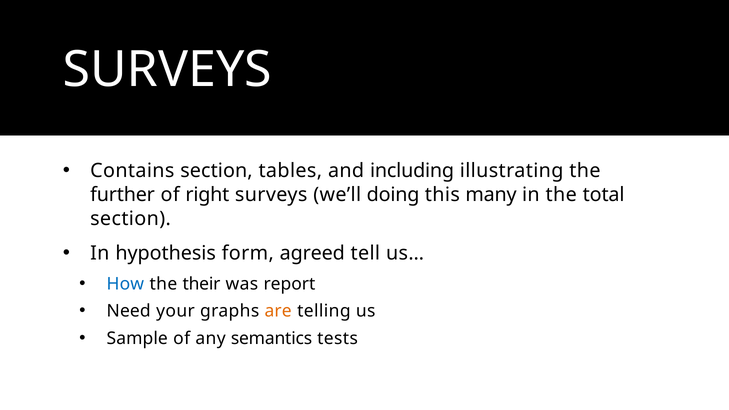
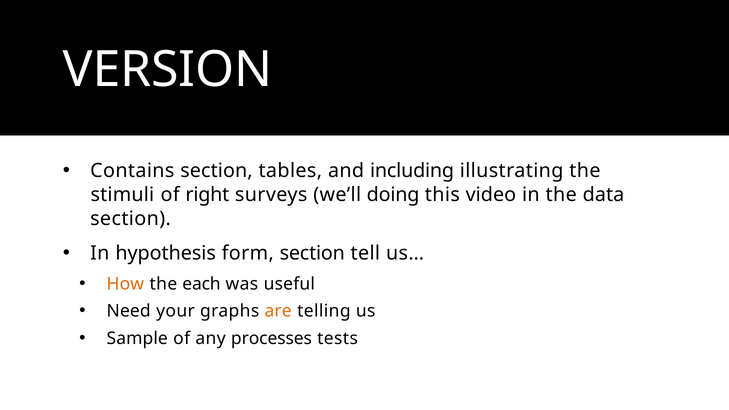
SURVEYS at (167, 70): SURVEYS -> VERSION
further: further -> stimuli
many: many -> video
total: total -> data
form agreed: agreed -> section
How colour: blue -> orange
their: their -> each
report: report -> useful
semantics: semantics -> processes
